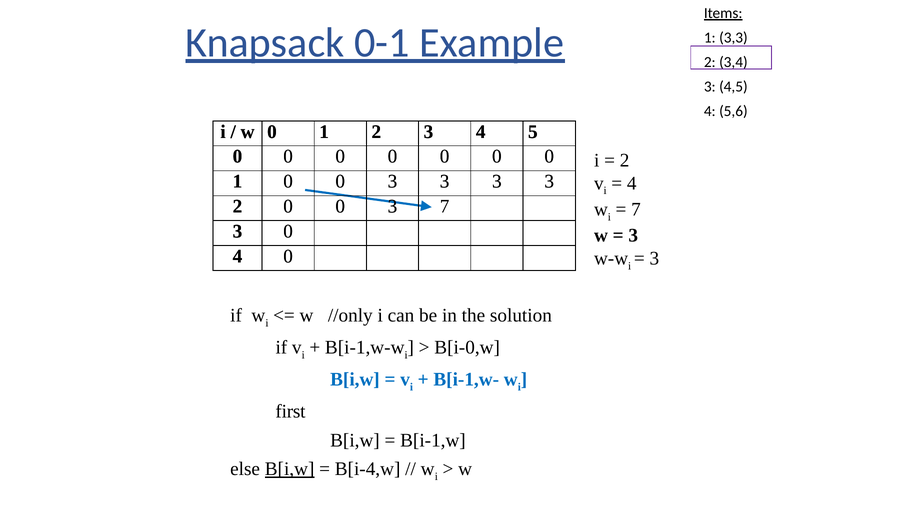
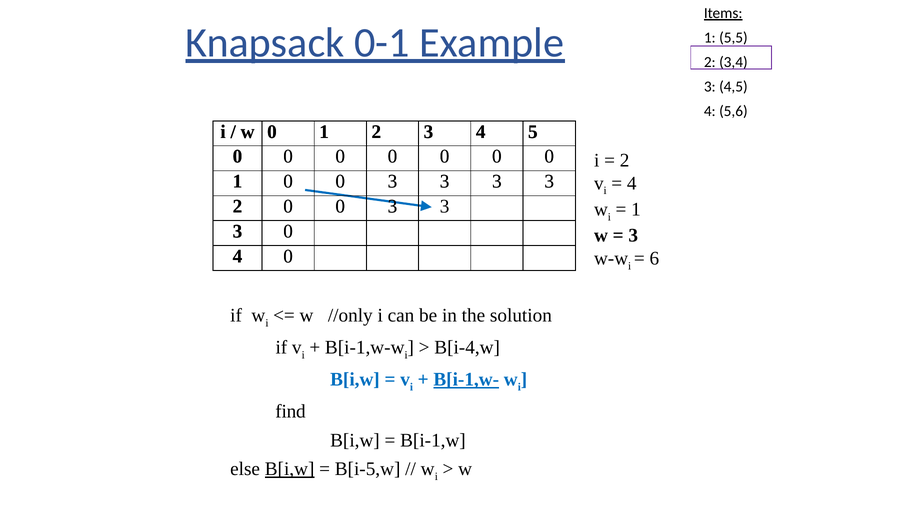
3,3: 3,3 -> 5,5
7 at (445, 207): 7 -> 3
7 at (636, 209): 7 -> 1
3 at (654, 259): 3 -> 6
B[i-0,w: B[i-0,w -> B[i-4,w
B[i-1,w- underline: none -> present
first: first -> find
B[i-4,w: B[i-4,w -> B[i-5,w
